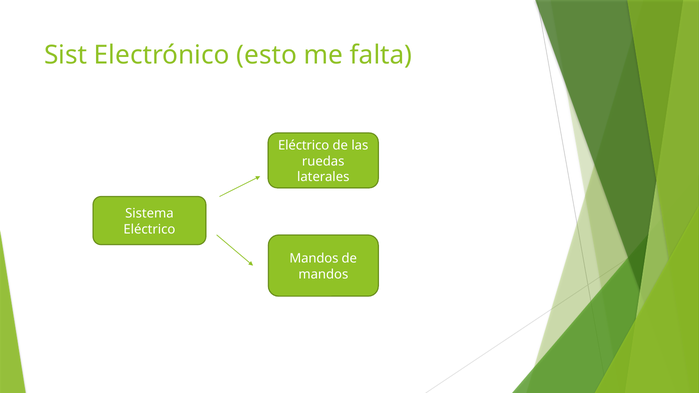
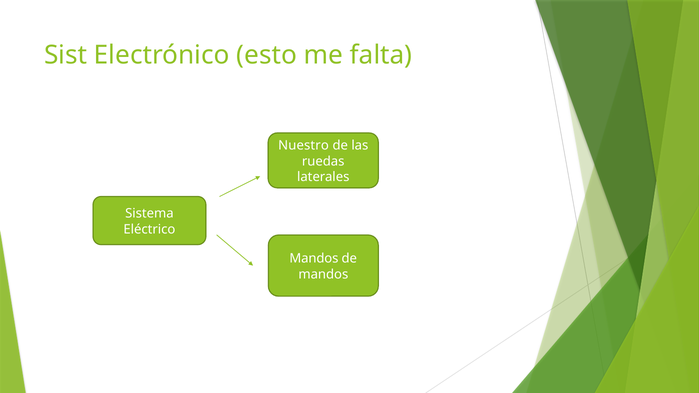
Eléctrico at (304, 146): Eléctrico -> Nuestro
